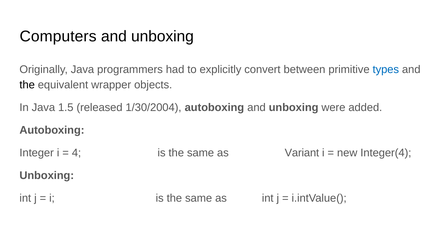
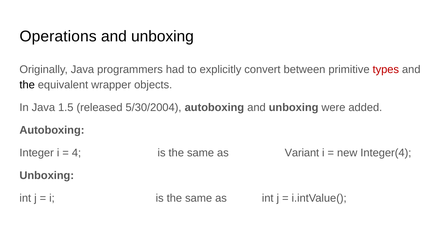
Computers: Computers -> Operations
types colour: blue -> red
1/30/2004: 1/30/2004 -> 5/30/2004
